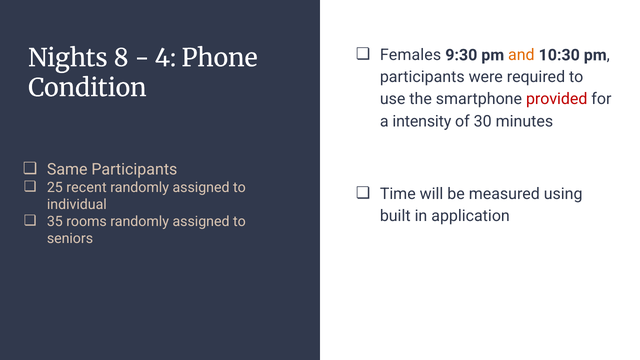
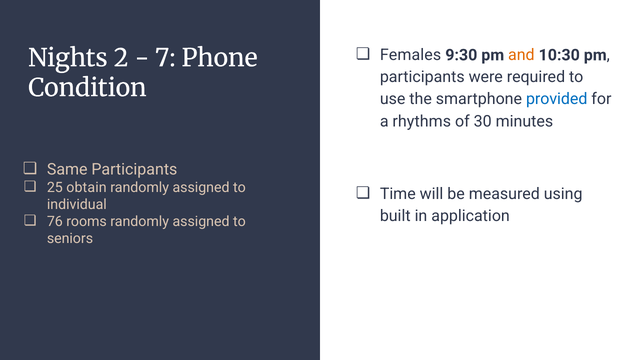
8: 8 -> 2
4: 4 -> 7
provided colour: red -> blue
intensity: intensity -> rhythms
recent: recent -> obtain
35: 35 -> 76
